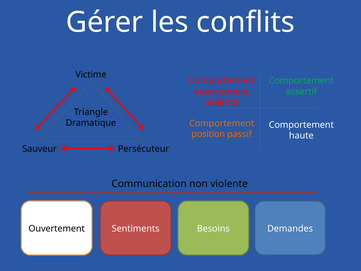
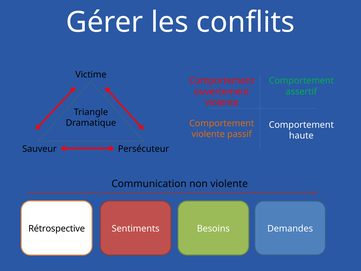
position at (208, 134): position -> violente
Ouvertement at (57, 228): Ouvertement -> Rétrospective
